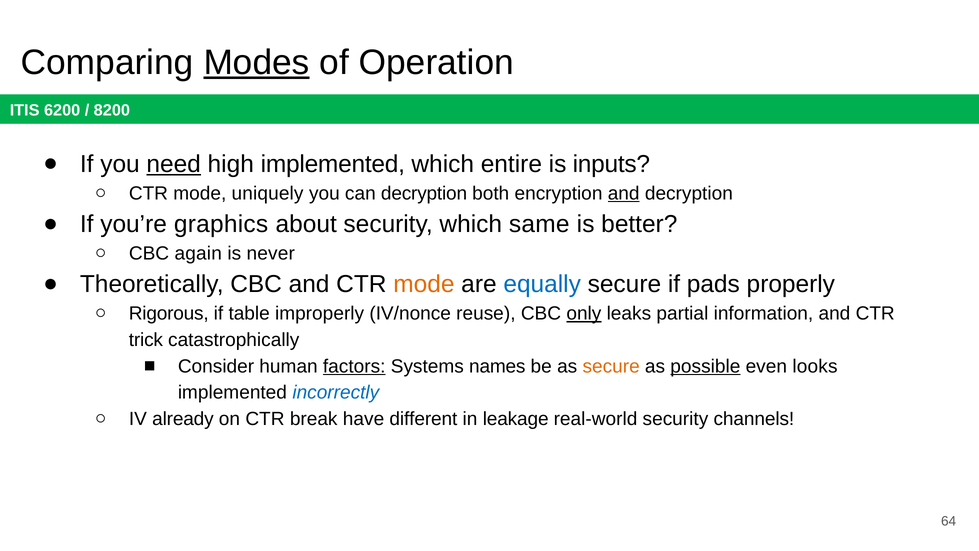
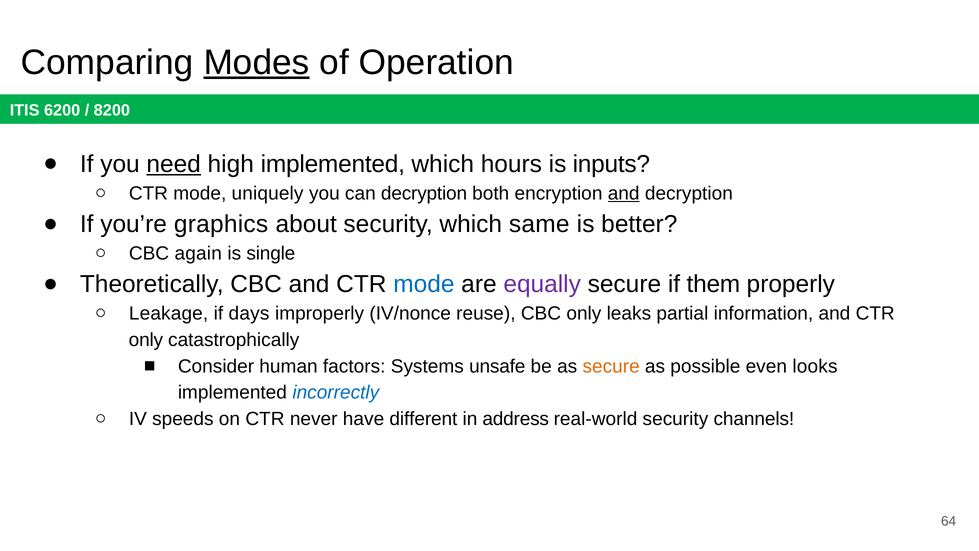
entire: entire -> hours
never: never -> single
mode at (424, 284) colour: orange -> blue
equally colour: blue -> purple
pads: pads -> them
Rigorous: Rigorous -> Leakage
table: table -> days
only at (584, 313) underline: present -> none
trick at (146, 340): trick -> only
factors underline: present -> none
names: names -> unsafe
possible underline: present -> none
already: already -> speeds
break: break -> never
leakage: leakage -> address
